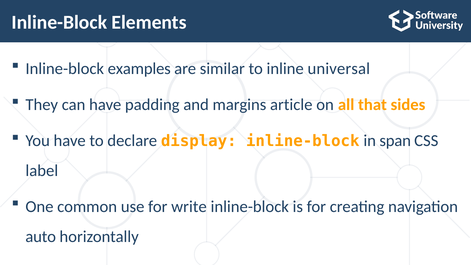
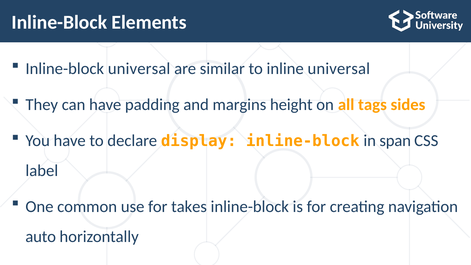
Inline-block examples: examples -> universal
article: article -> height
that: that -> tags
write: write -> takes
